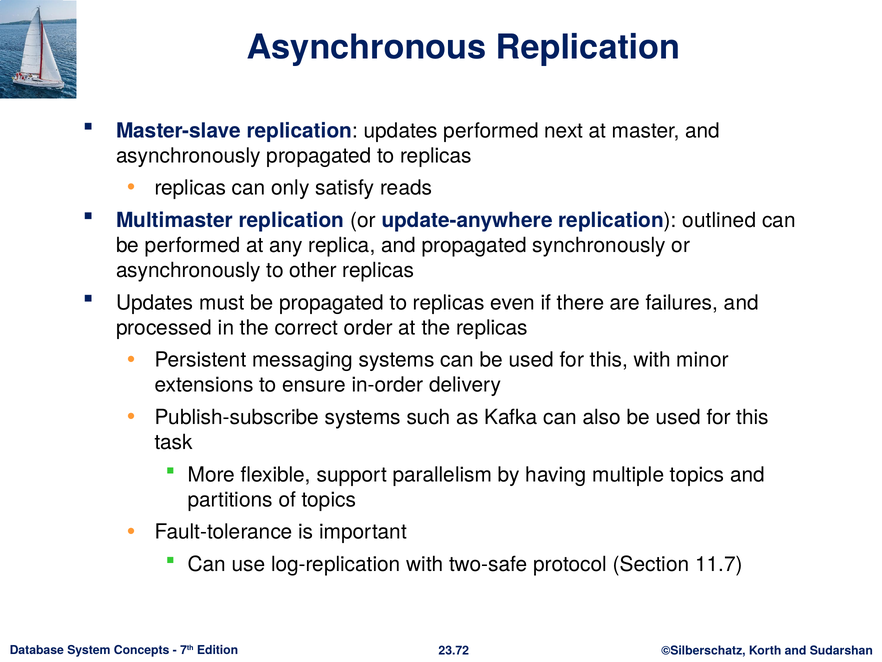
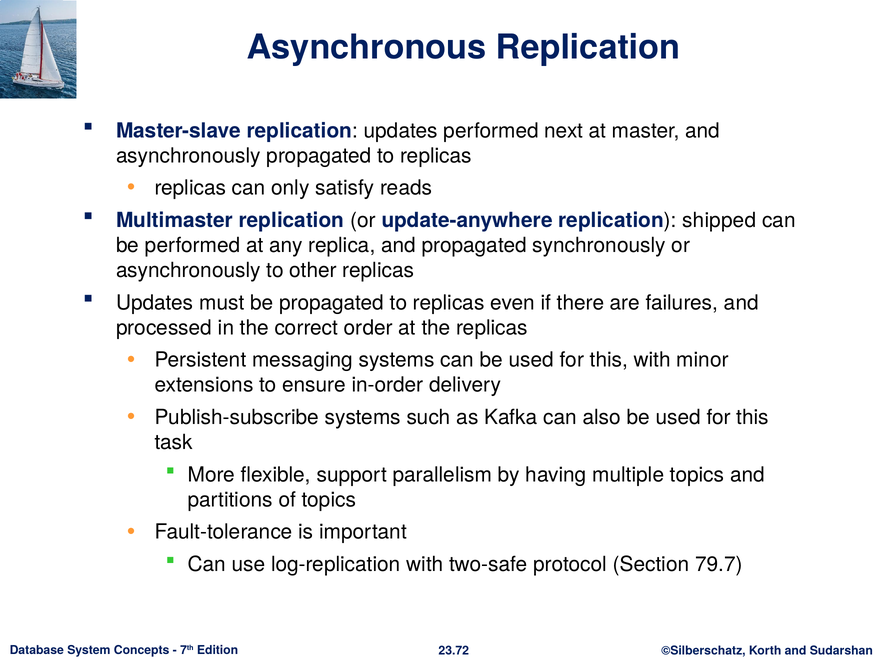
outlined: outlined -> shipped
11.7: 11.7 -> 79.7
